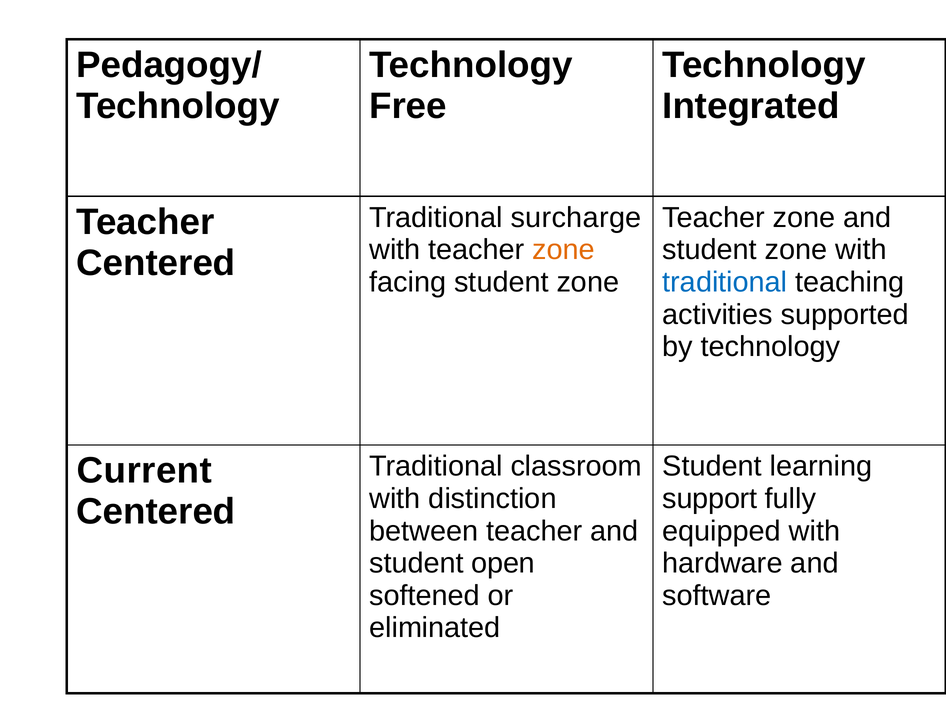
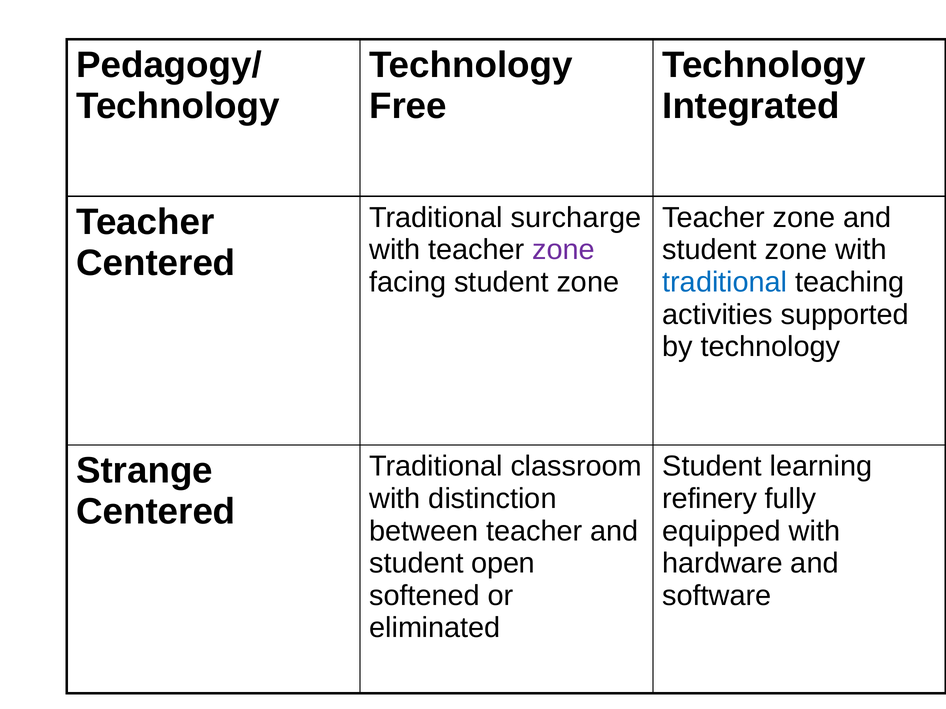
zone at (564, 250) colour: orange -> purple
Current: Current -> Strange
support: support -> refinery
